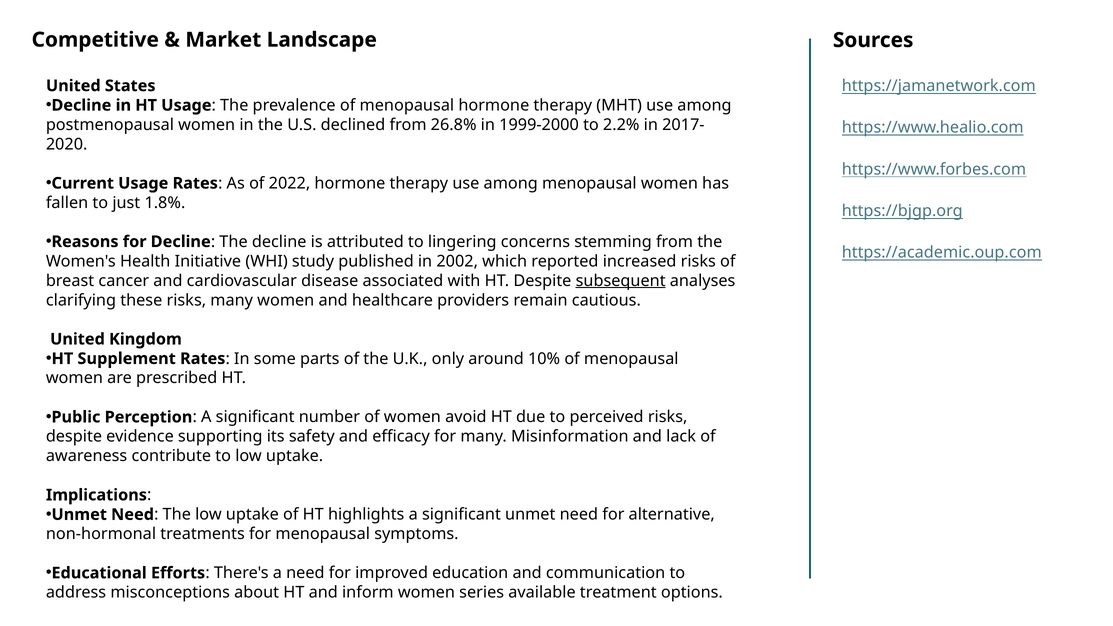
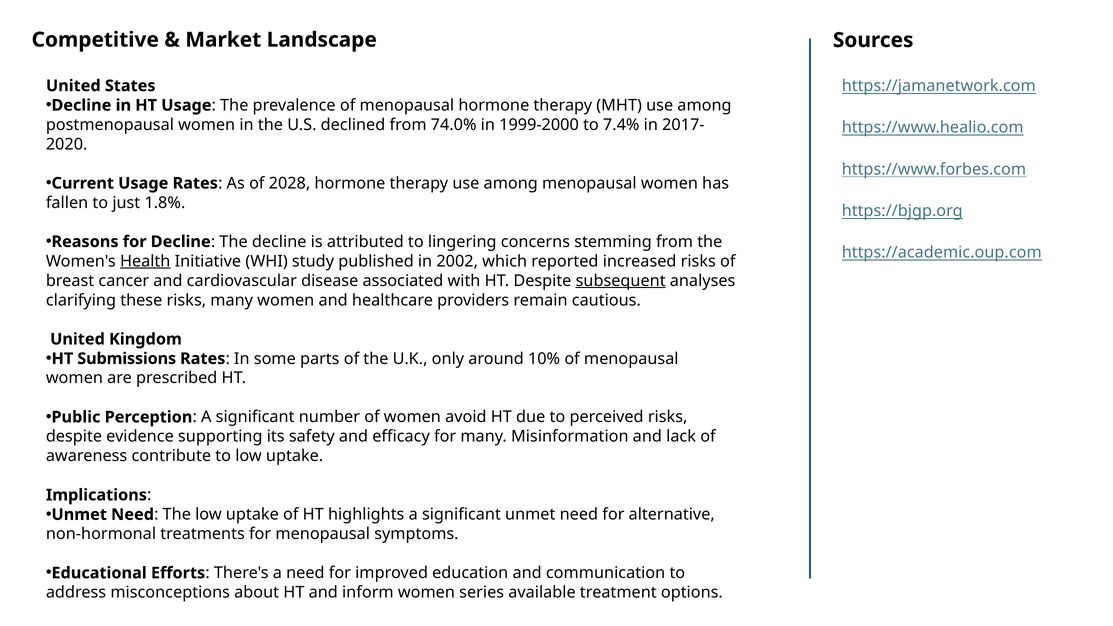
26.8%: 26.8% -> 74.0%
2.2%: 2.2% -> 7.4%
2022: 2022 -> 2028
Health underline: none -> present
Supplement: Supplement -> Submissions
